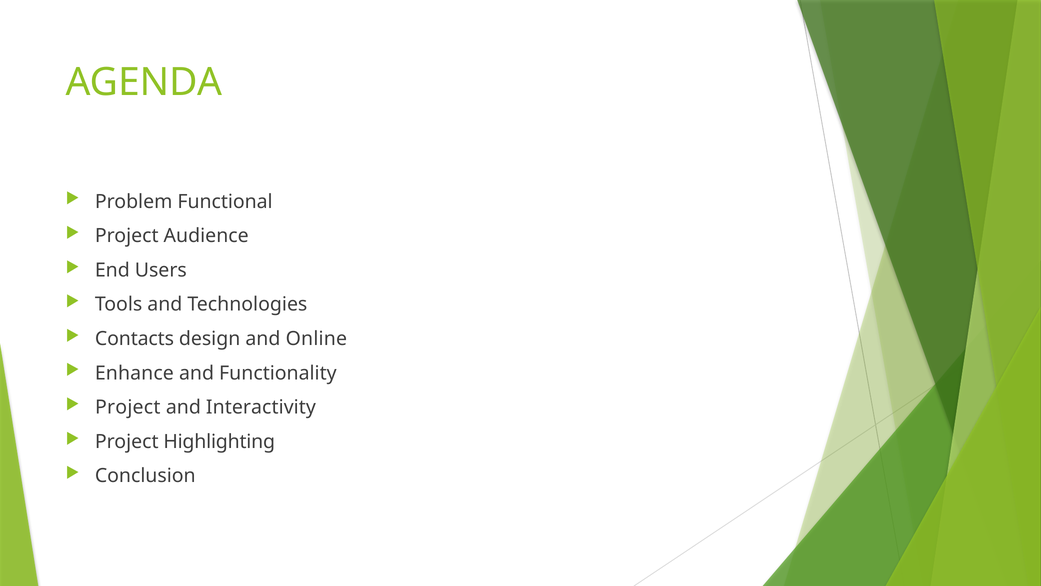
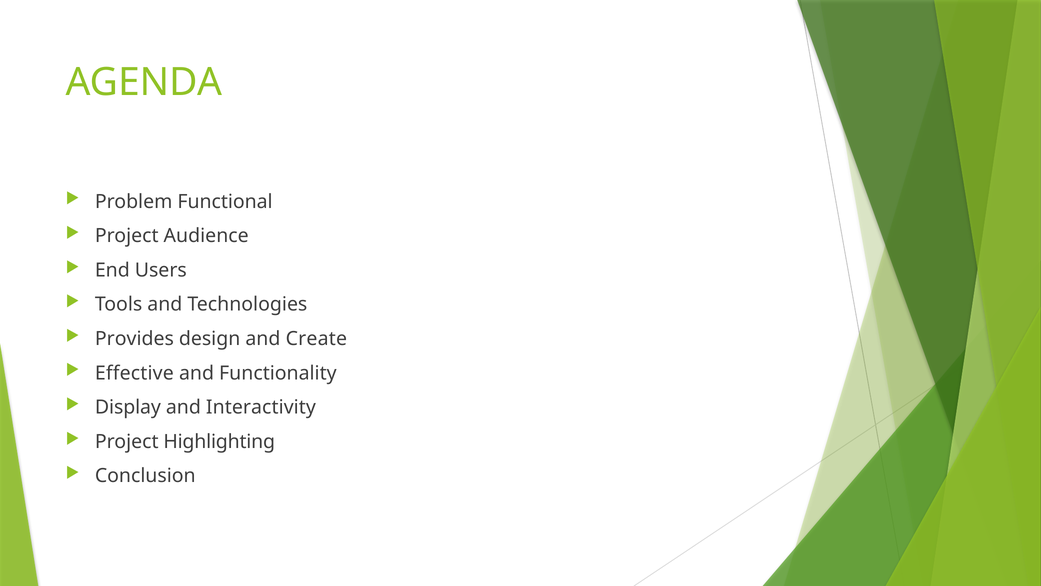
Contacts: Contacts -> Provides
Online: Online -> Create
Enhance: Enhance -> Effective
Project at (128, 407): Project -> Display
